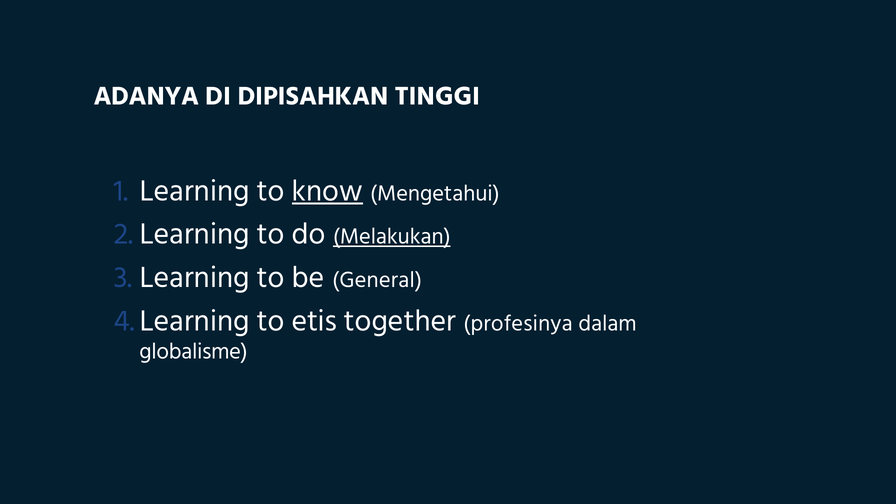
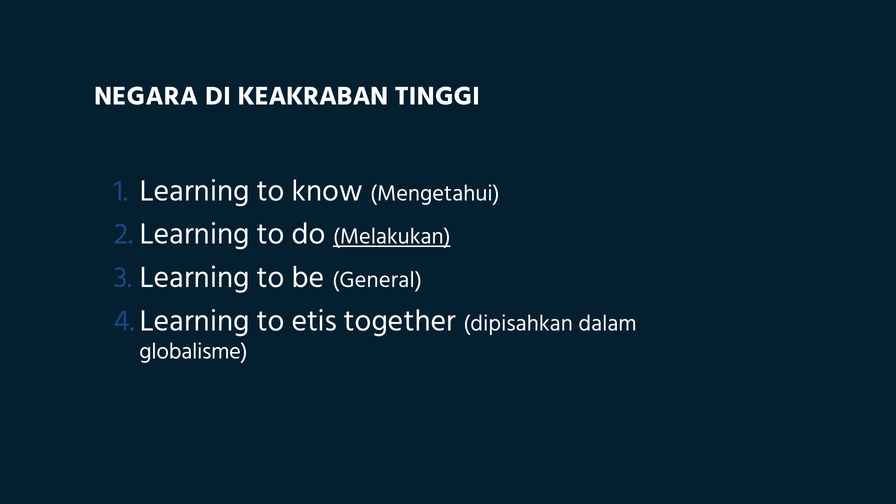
ADANYA: ADANYA -> NEGARA
DIPISAHKAN: DIPISAHKAN -> KEAKRABAN
know underline: present -> none
profesinya: profesinya -> dipisahkan
